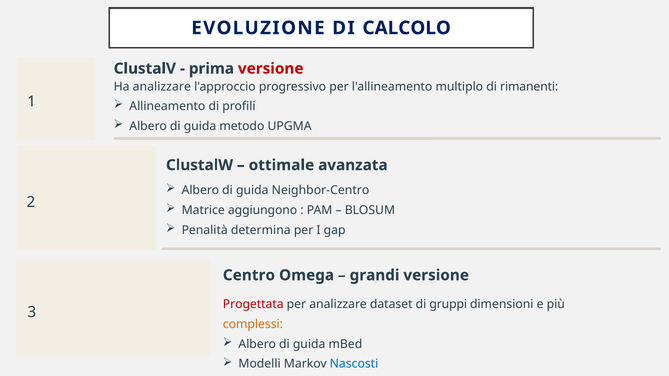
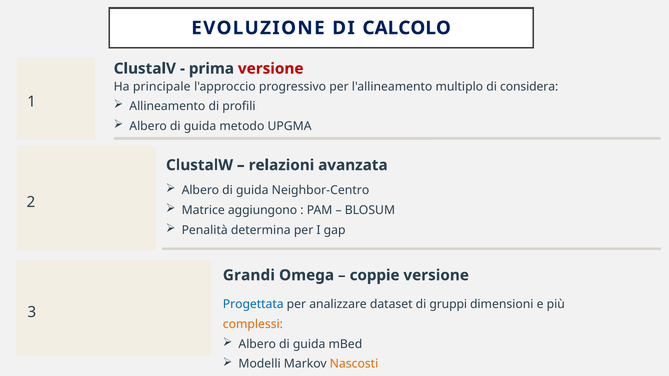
Ha analizzare: analizzare -> principale
rimanenti: rimanenti -> considera
ottimale: ottimale -> relazioni
Centro: Centro -> Grandi
grandi: grandi -> coppie
Progettata colour: red -> blue
Nascosti colour: blue -> orange
